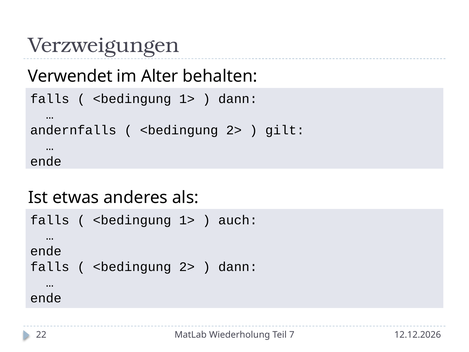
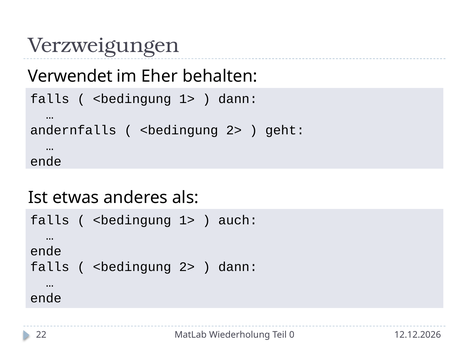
Alter: Alter -> Eher
gilt: gilt -> geht
7: 7 -> 0
